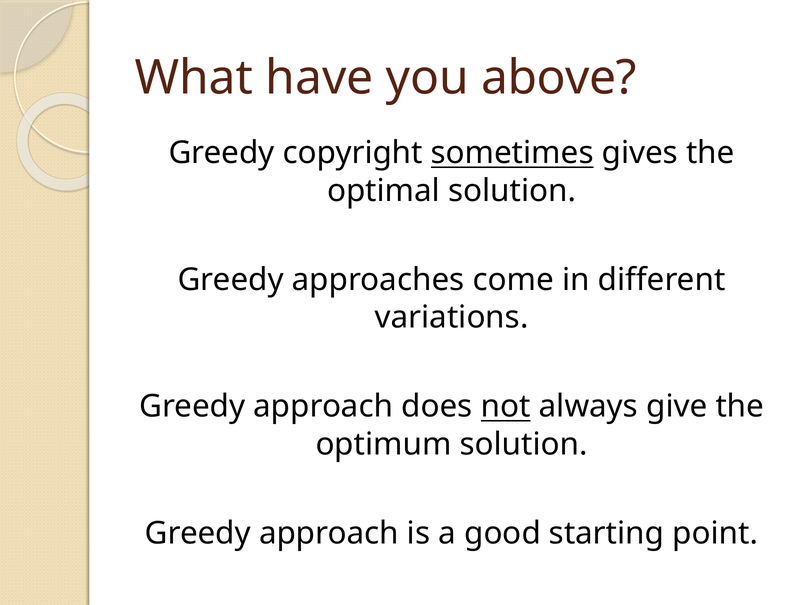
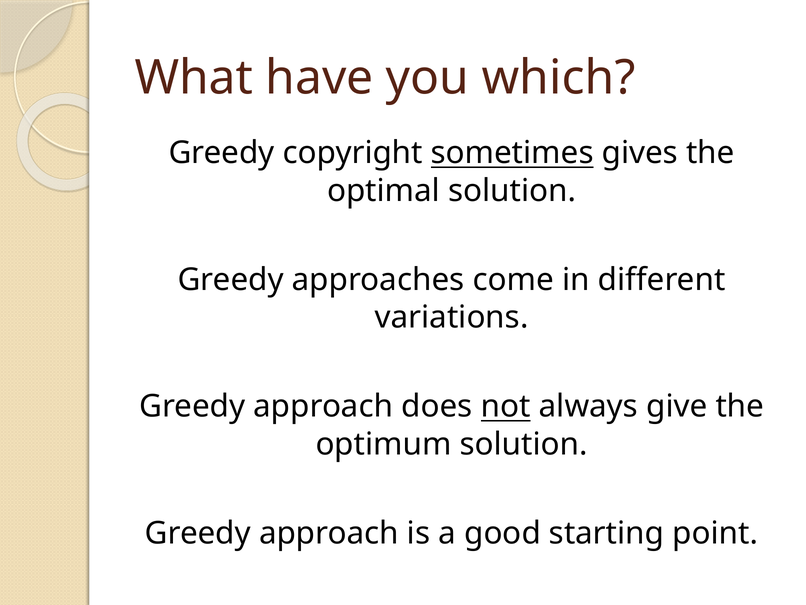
above: above -> which
